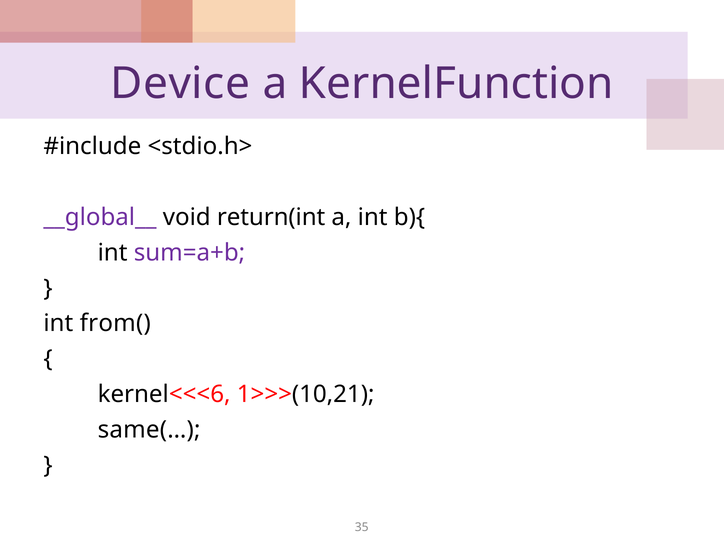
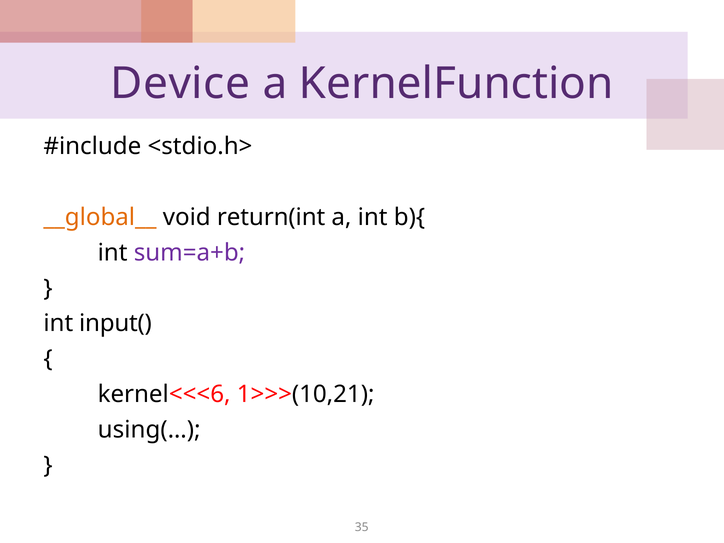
__global__ colour: purple -> orange
from(: from( -> input(
same(…: same(… -> using(…
